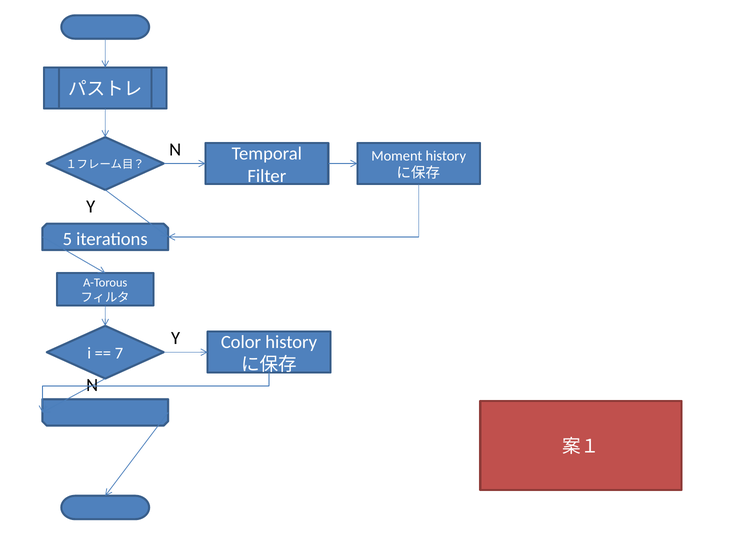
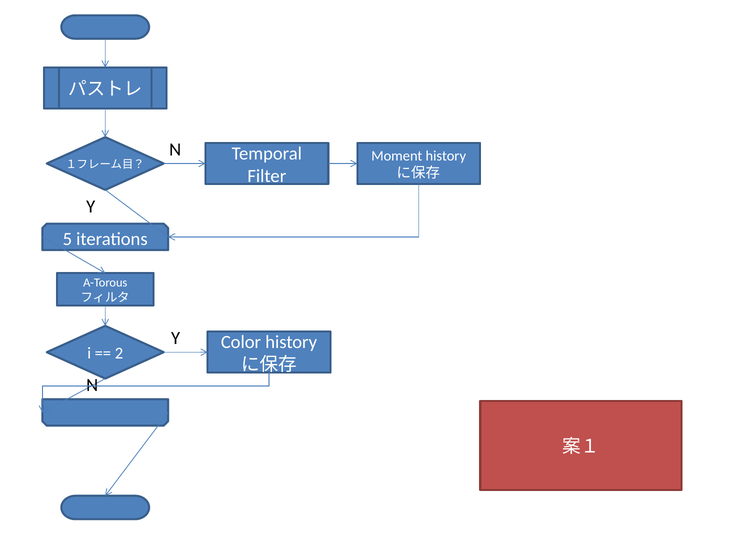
7: 7 -> 2
